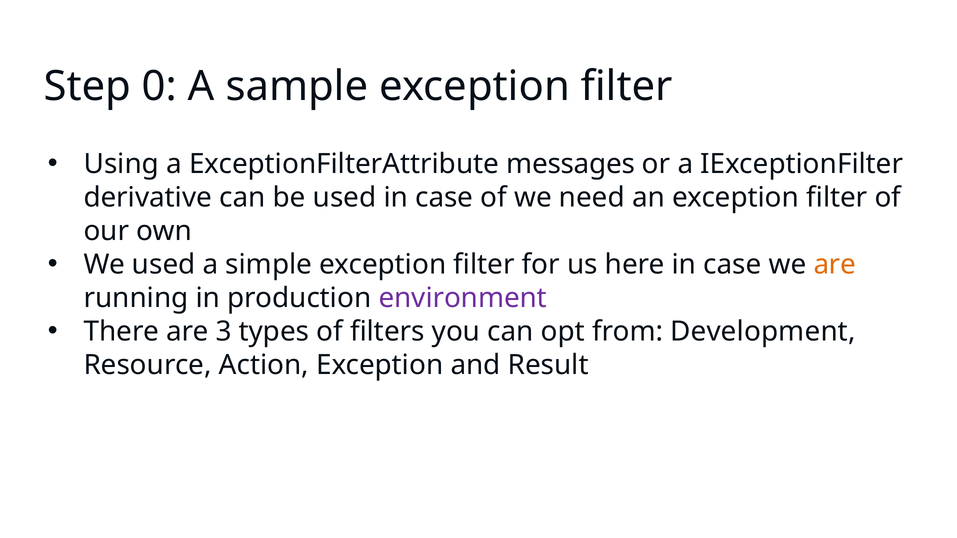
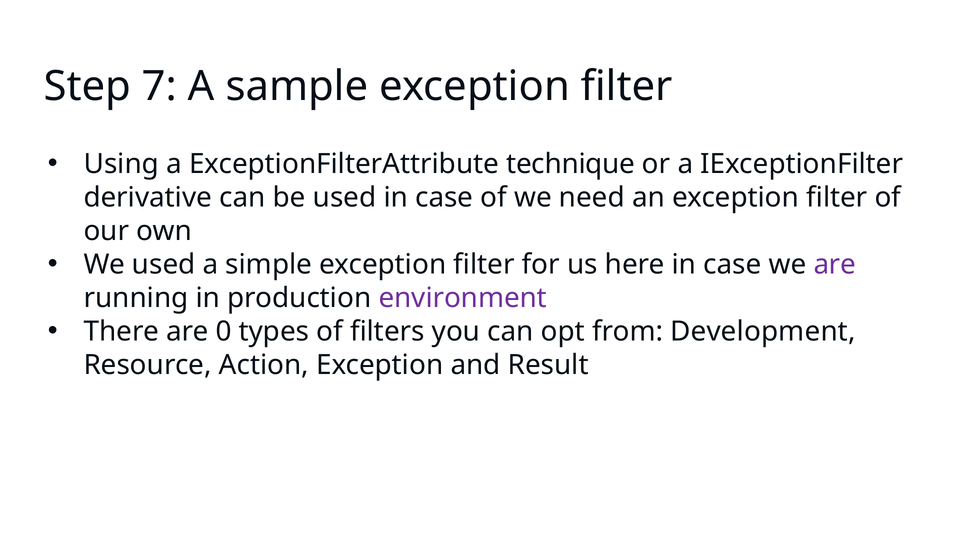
0: 0 -> 7
messages: messages -> technique
are at (835, 265) colour: orange -> purple
3: 3 -> 0
